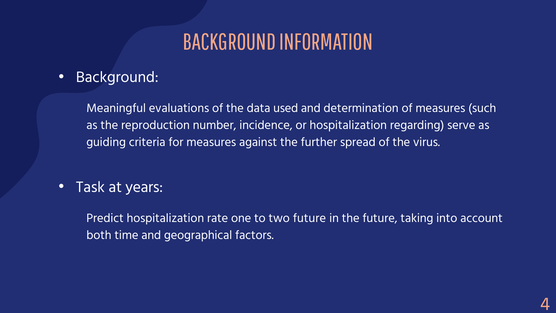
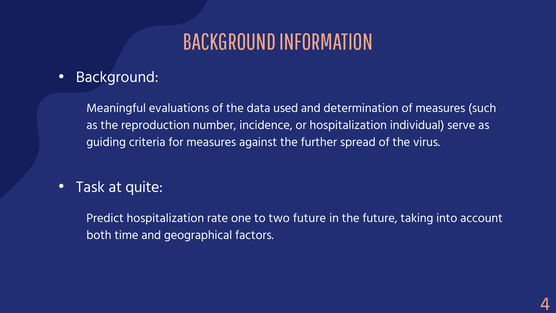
regarding: regarding -> individual
years: years -> quite
